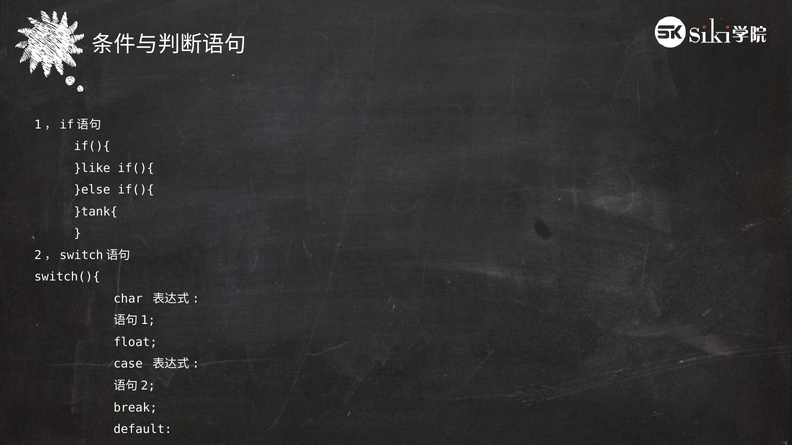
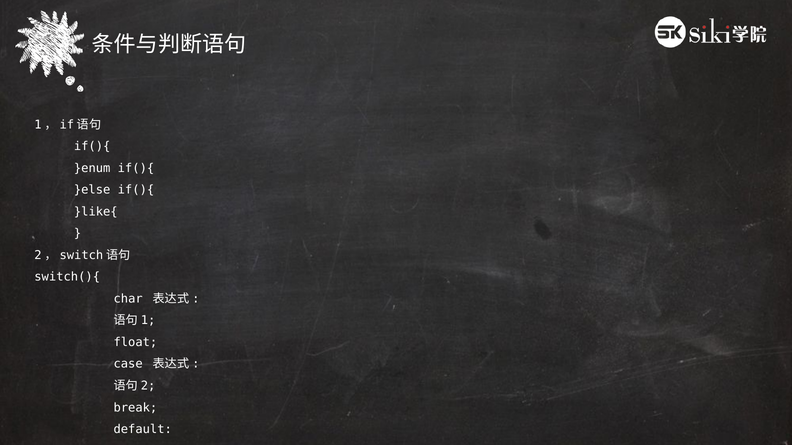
}like: }like -> }enum
}tank{: }tank{ -> }like{
